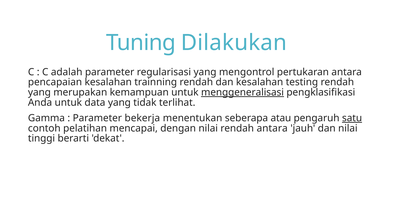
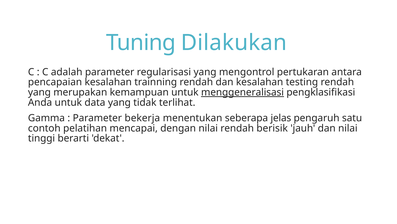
atau: atau -> jelas
satu underline: present -> none
rendah antara: antara -> berisik
